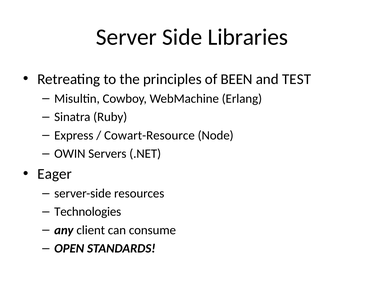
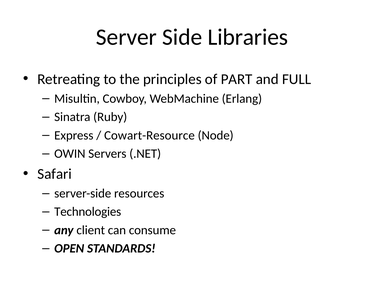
BEEN: BEEN -> PART
TEST: TEST -> FULL
Eager: Eager -> Safari
